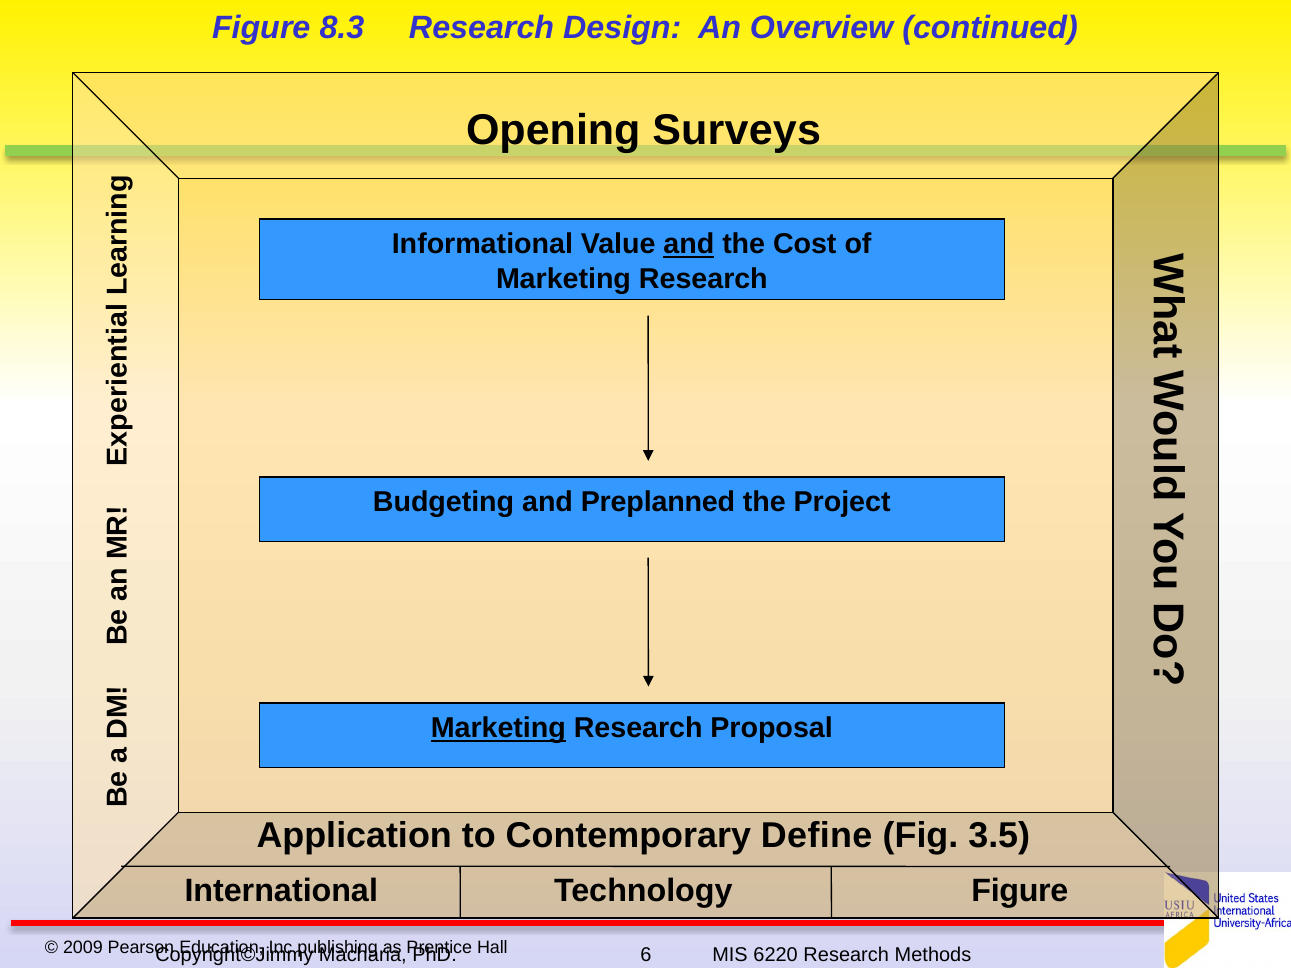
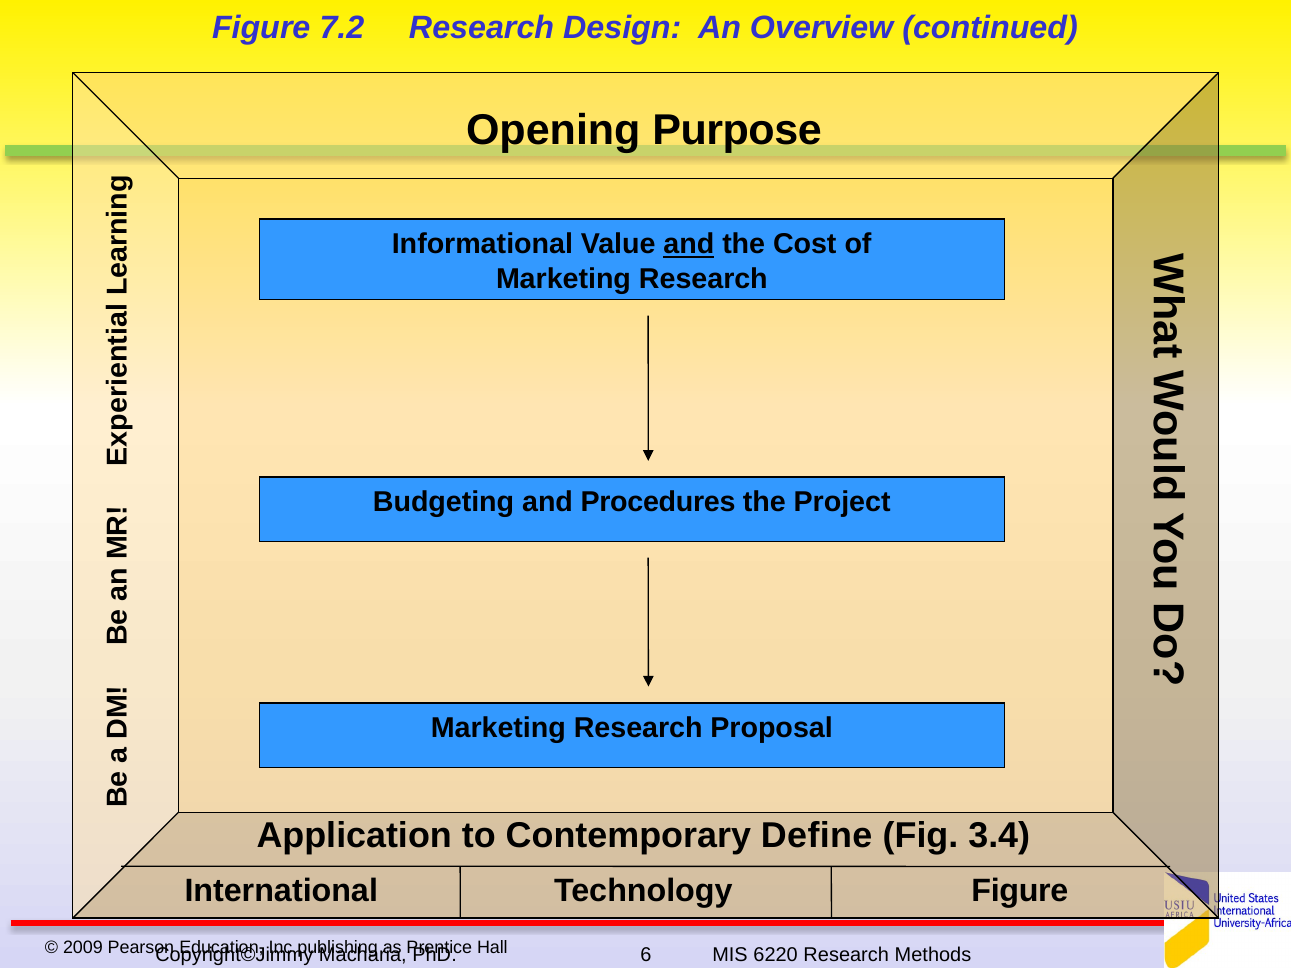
8.3: 8.3 -> 7.2
Surveys: Surveys -> Purpose
Preplanned: Preplanned -> Procedures
Marketing at (498, 729) underline: present -> none
3.5: 3.5 -> 3.4
